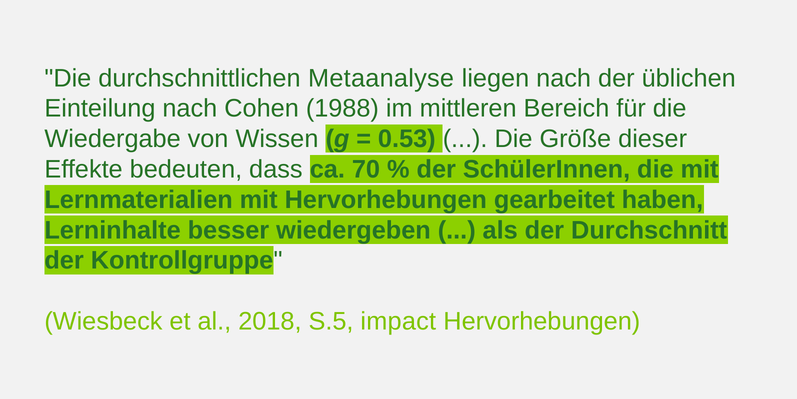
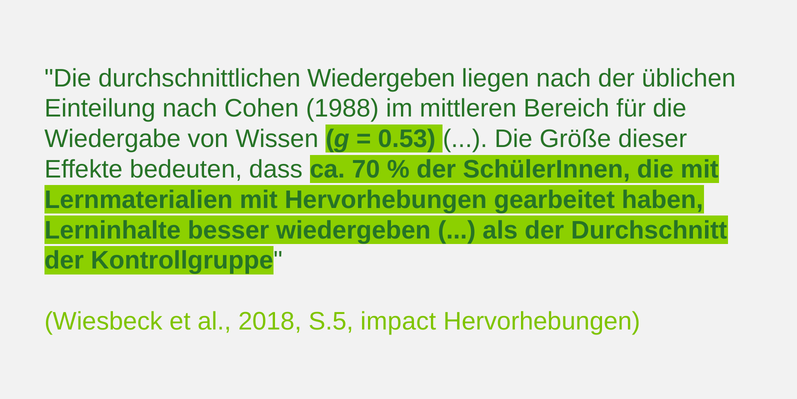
durchschnittlichen Metaanalyse: Metaanalyse -> Wiedergeben
